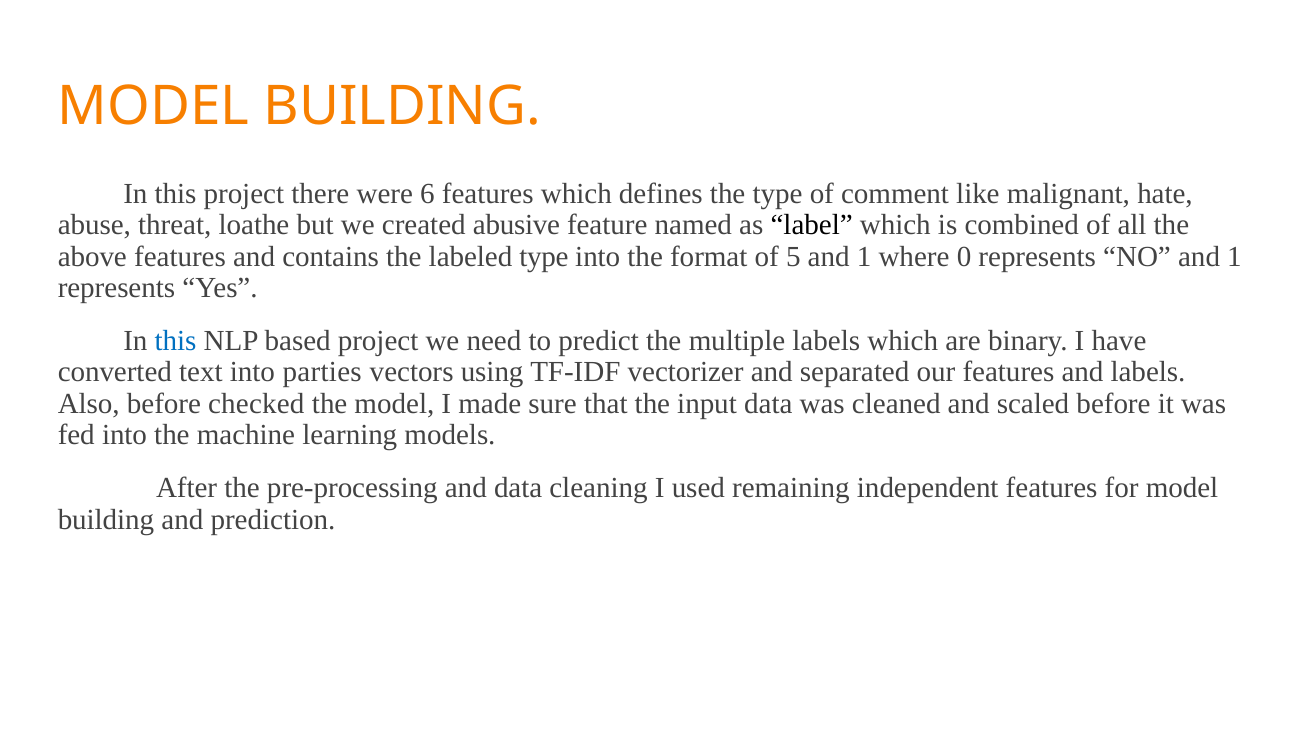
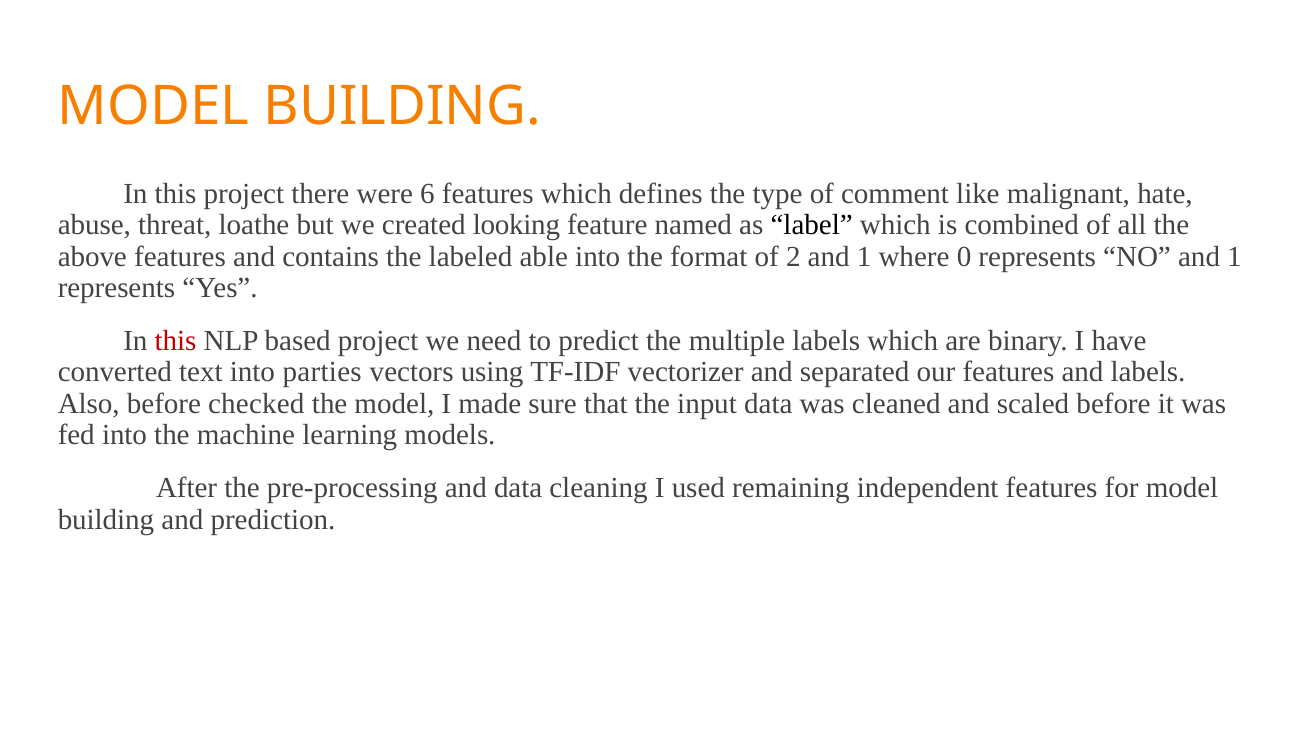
abusive: abusive -> looking
labeled type: type -> able
5: 5 -> 2
this at (176, 341) colour: blue -> red
